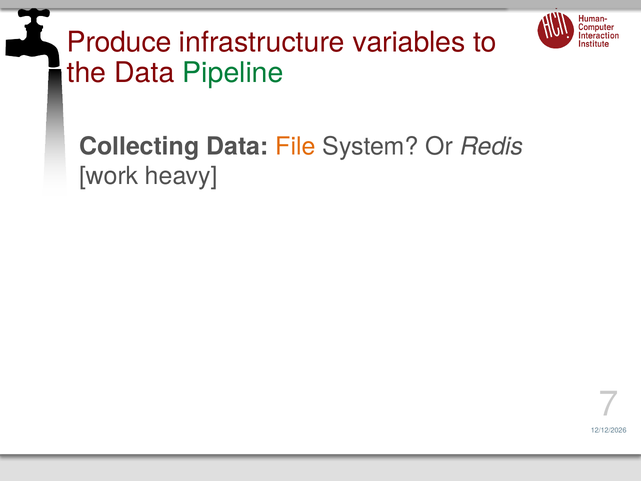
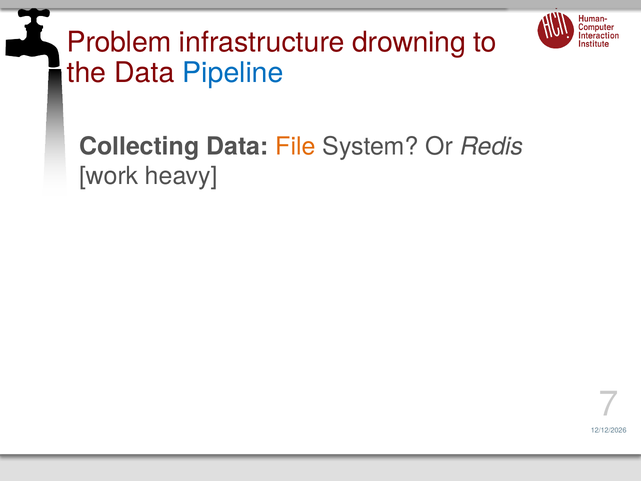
Produce: Produce -> Problem
variables: variables -> drowning
Pipeline colour: green -> blue
